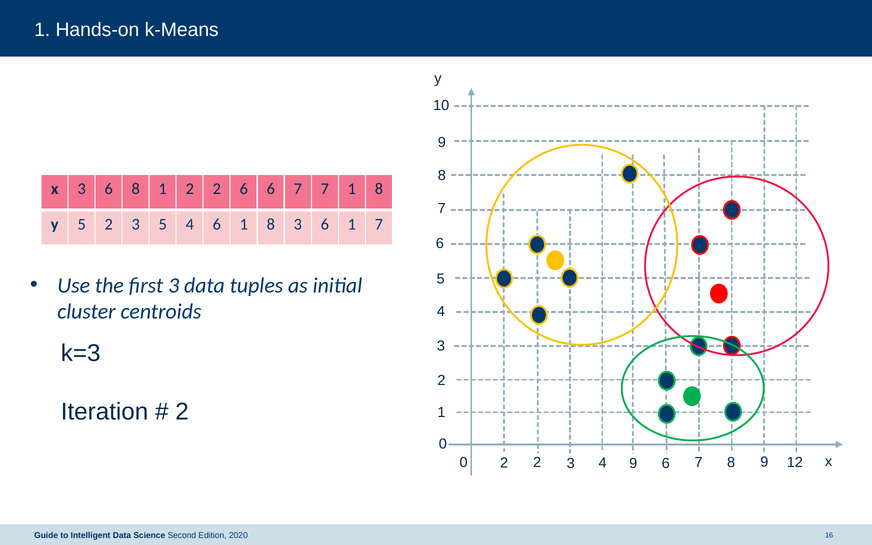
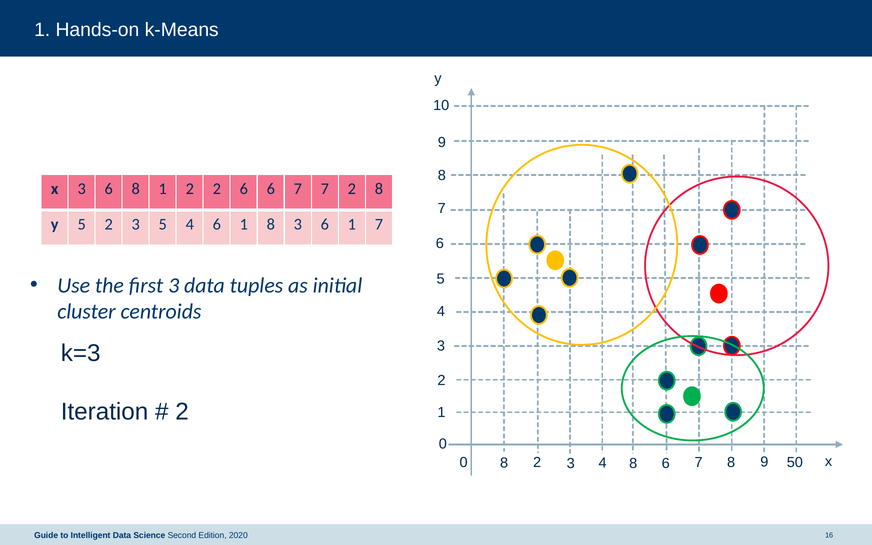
7 1: 1 -> 2
0 2: 2 -> 8
4 9: 9 -> 8
12: 12 -> 50
